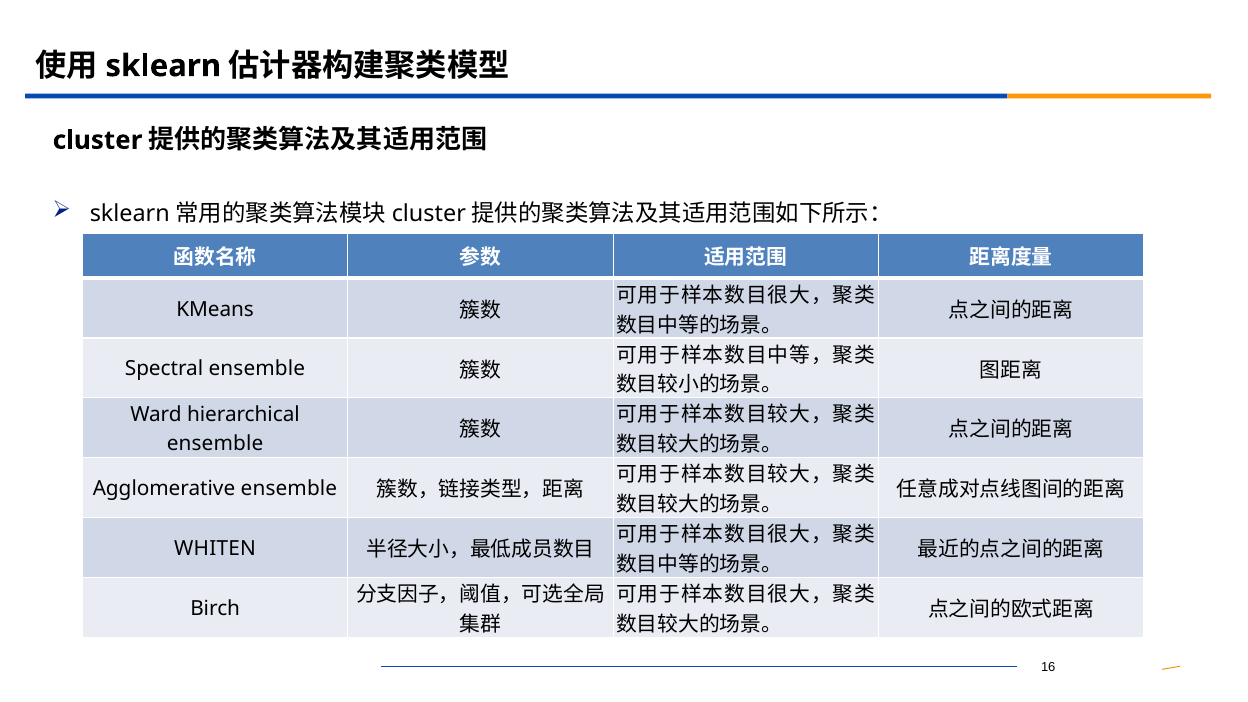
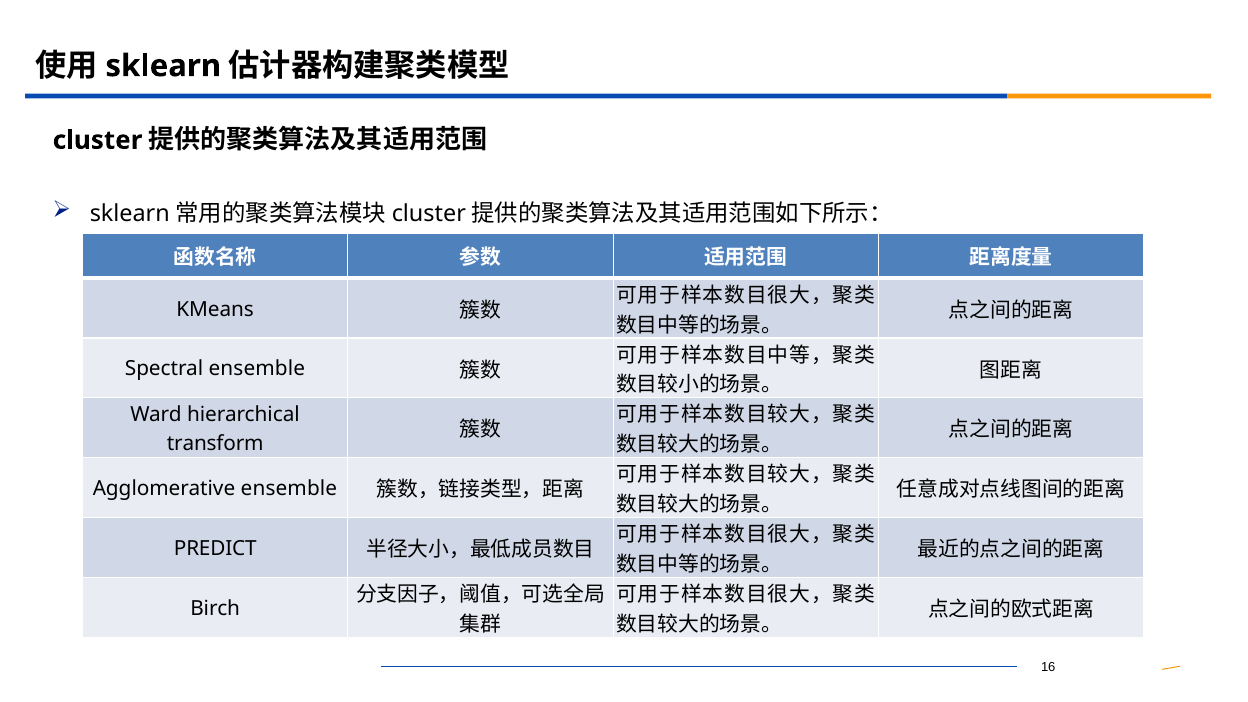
ensemble at (215, 443): ensemble -> transform
WHITEN: WHITEN -> PREDICT
